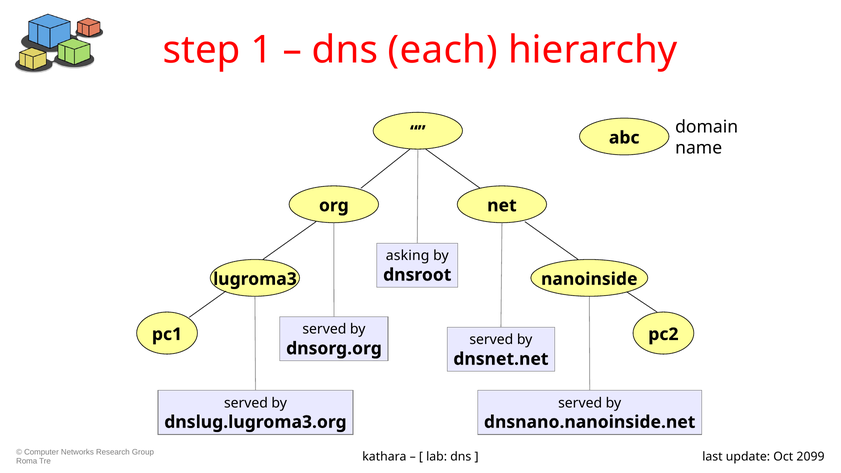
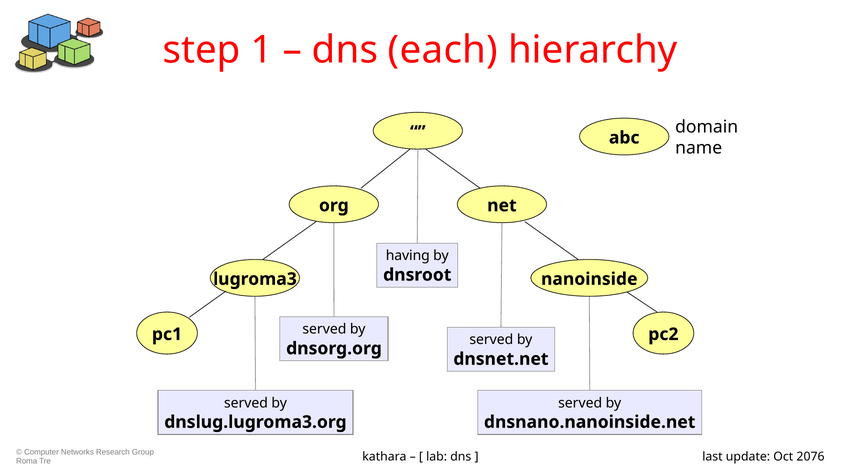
asking: asking -> having
2099: 2099 -> 2076
